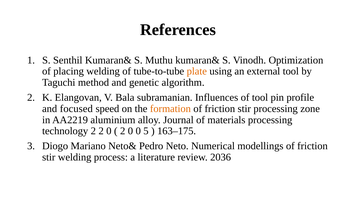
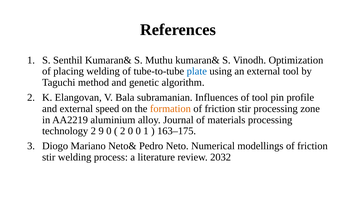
plate colour: orange -> blue
and focused: focused -> external
2 2: 2 -> 9
0 5: 5 -> 1
2036: 2036 -> 2032
